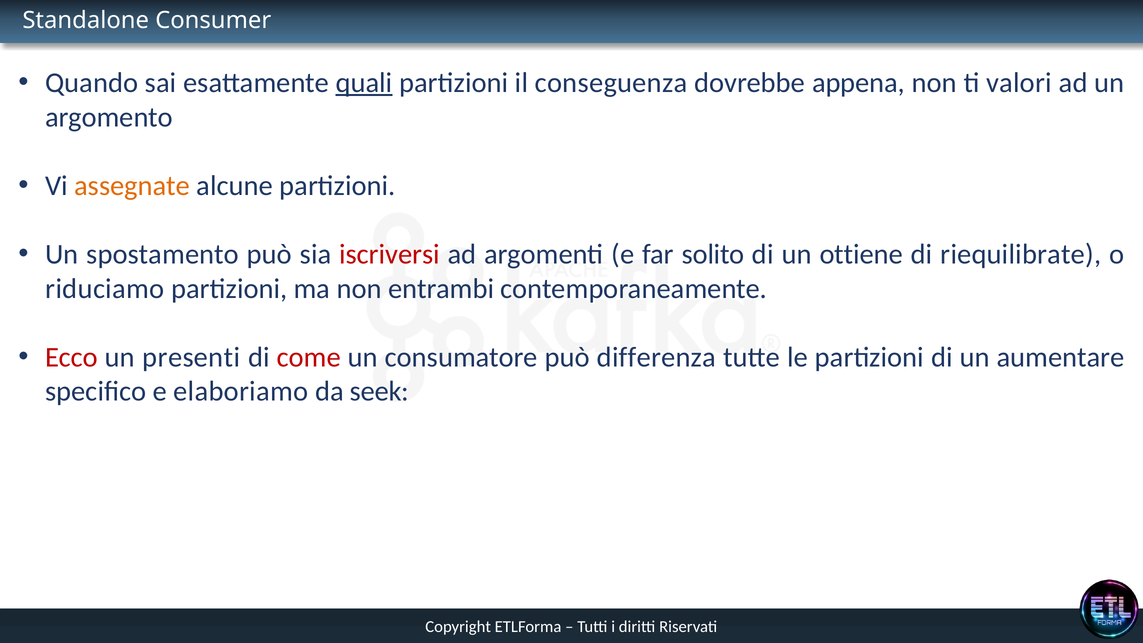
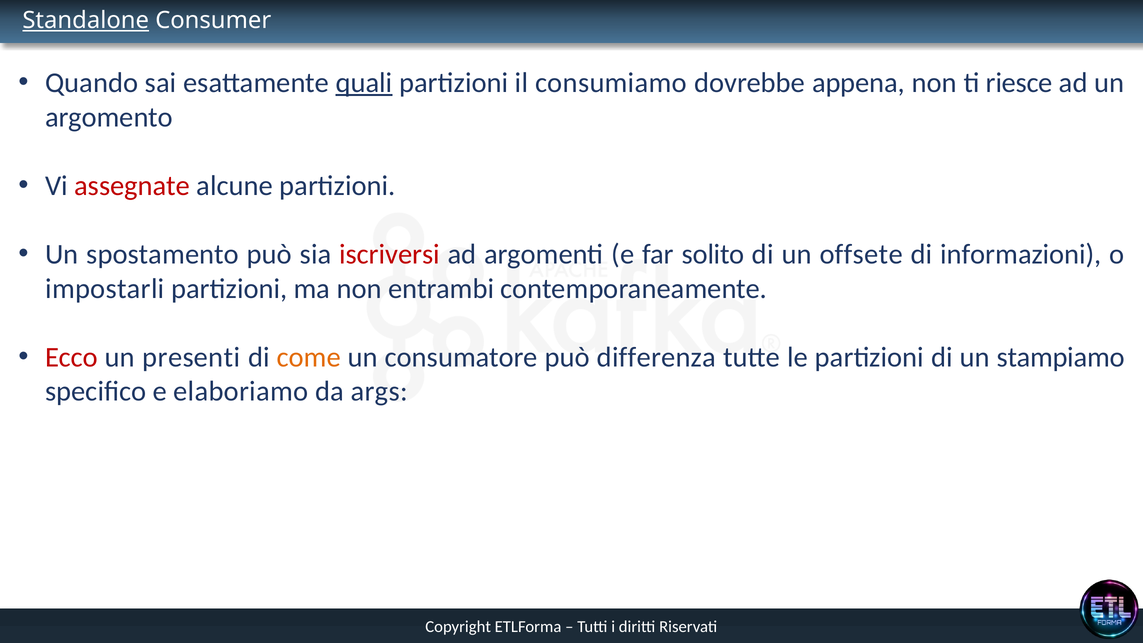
Standalone underline: none -> present
conseguenza: conseguenza -> consumiamo
valori: valori -> riesce
assegnate colour: orange -> red
ottiene: ottiene -> offsete
riequilibrate: riequilibrate -> informazioni
riduciamo: riduciamo -> impostarli
come colour: red -> orange
aumentare: aumentare -> stampiamo
seek: seek -> args
